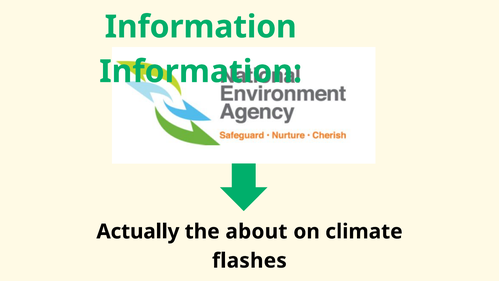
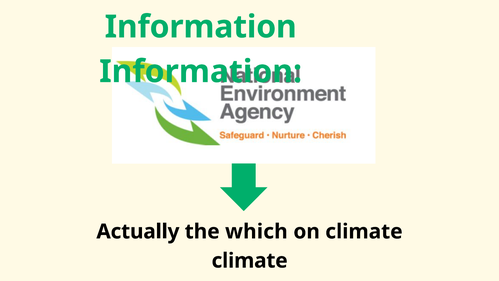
about: about -> which
flashes at (249, 260): flashes -> climate
